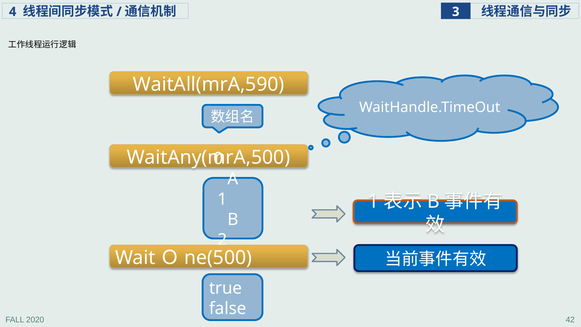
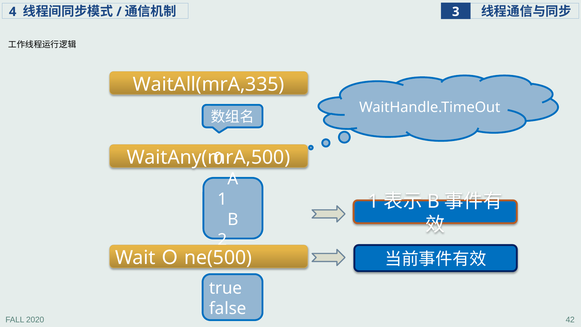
WaitAll(mrA,590: WaitAll(mrA,590 -> WaitAll(mrA,335
